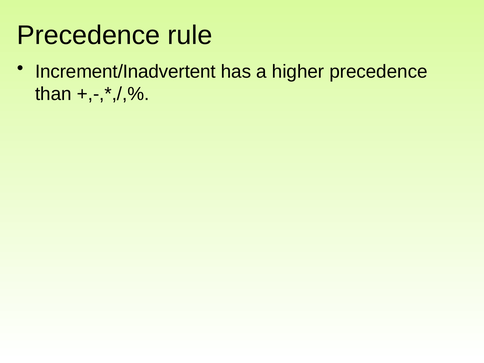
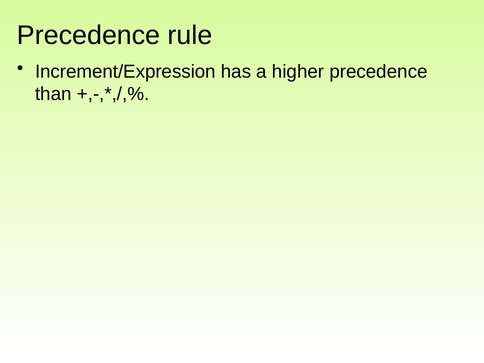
Increment/Inadvertent: Increment/Inadvertent -> Increment/Expression
